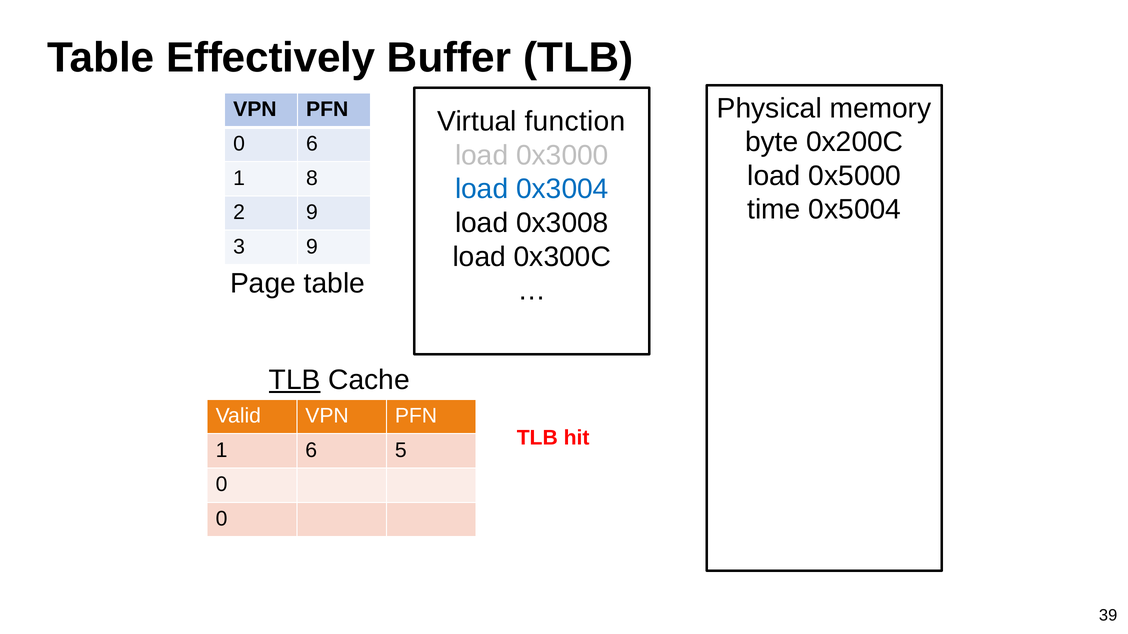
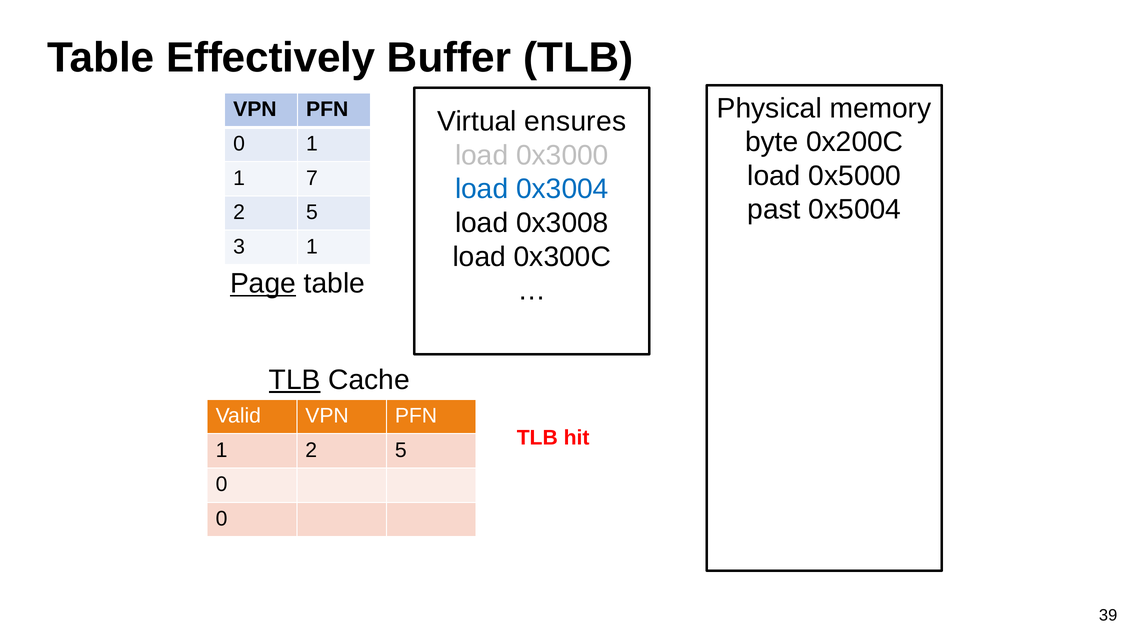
function: function -> ensures
0 6: 6 -> 1
8: 8 -> 7
time: time -> past
9 at (312, 213): 9 -> 5
3 9: 9 -> 1
Page underline: none -> present
1 6: 6 -> 2
